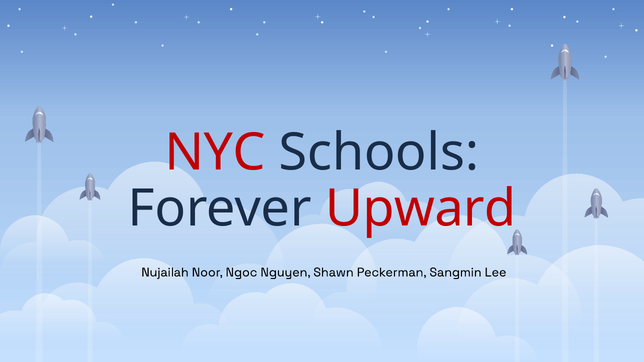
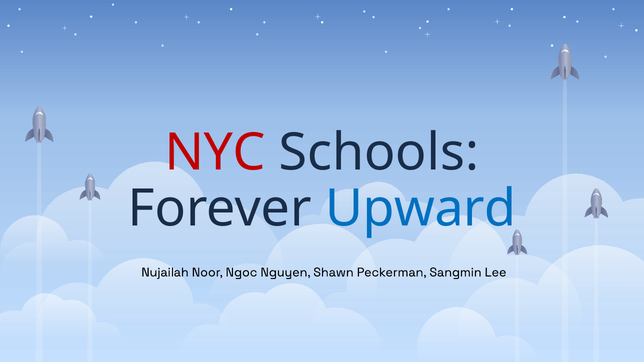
Upward colour: red -> blue
